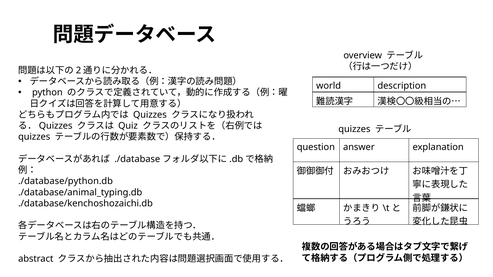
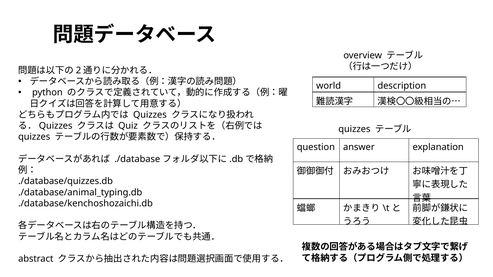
./database/python.db: ./database/python.db -> ./database/quizzes.db
